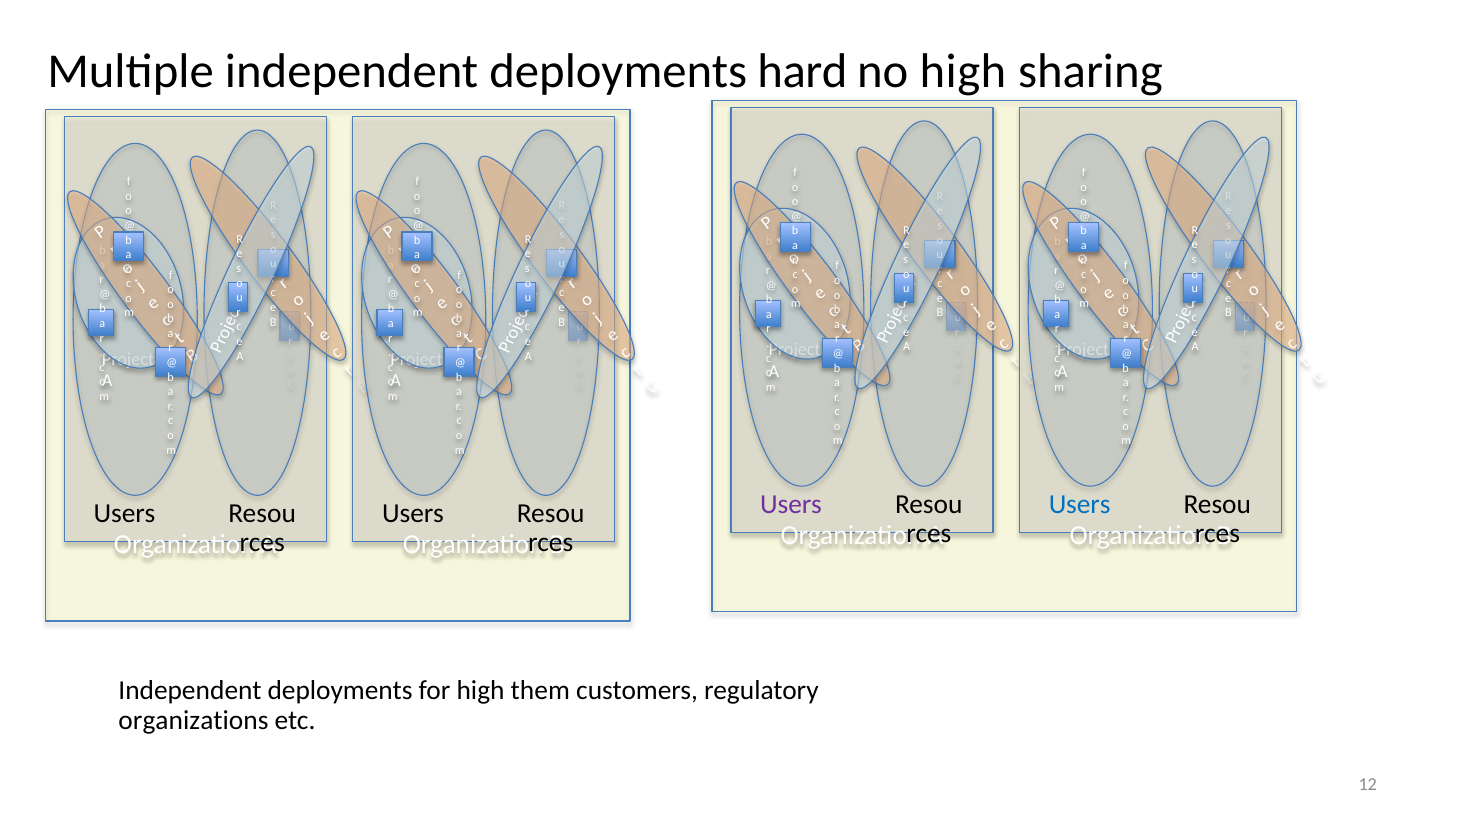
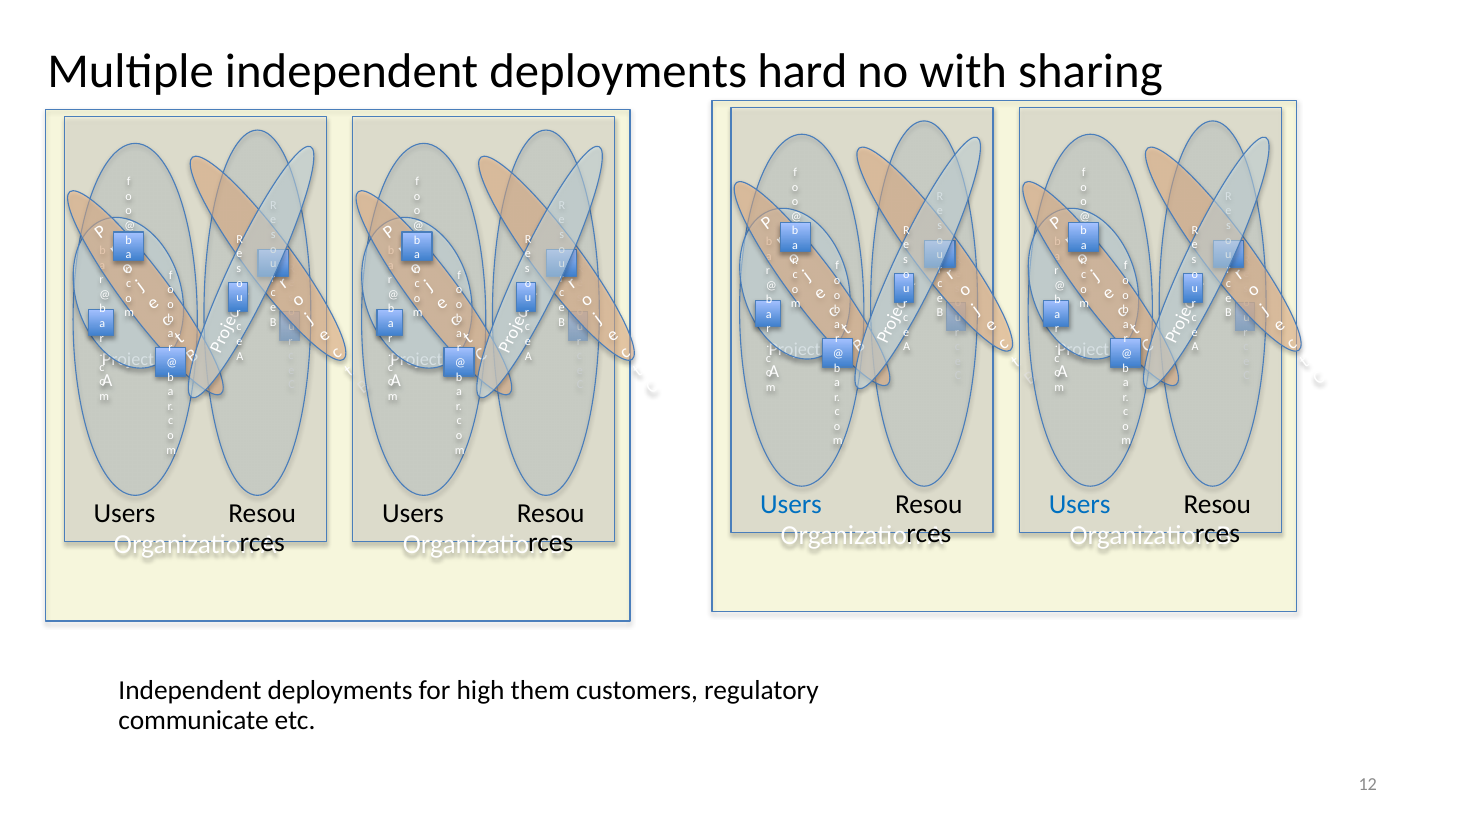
no high: high -> with
Users at (791, 504) colour: purple -> blue
organizations: organizations -> communicate
